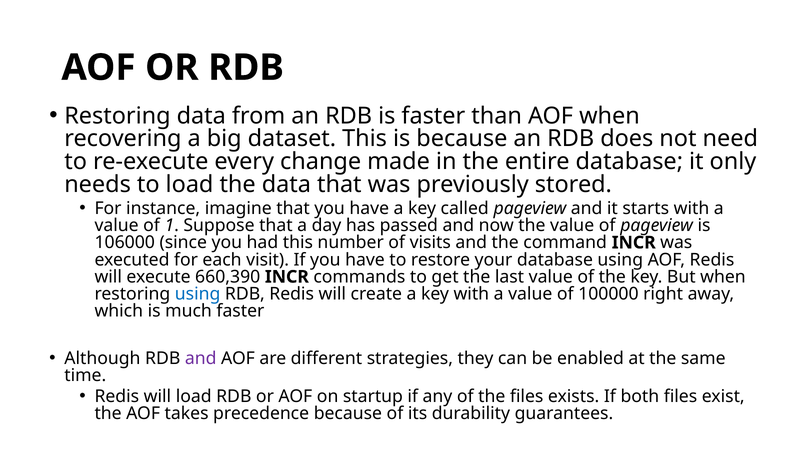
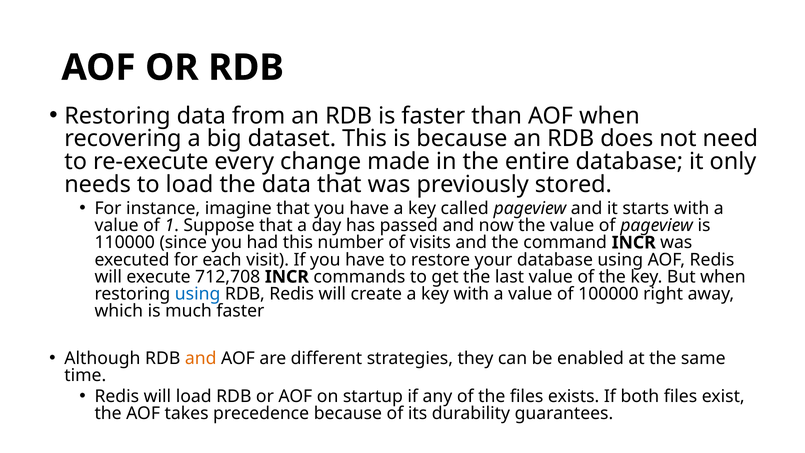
106000: 106000 -> 110000
660,390: 660,390 -> 712,708
and at (201, 358) colour: purple -> orange
